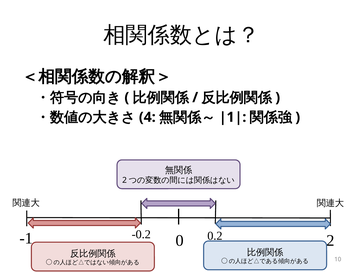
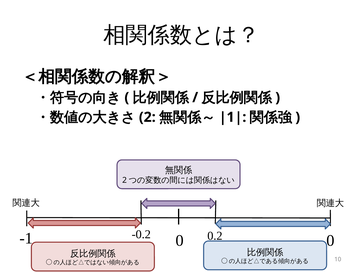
4: 4 -> 2
0 2: 2 -> 0
